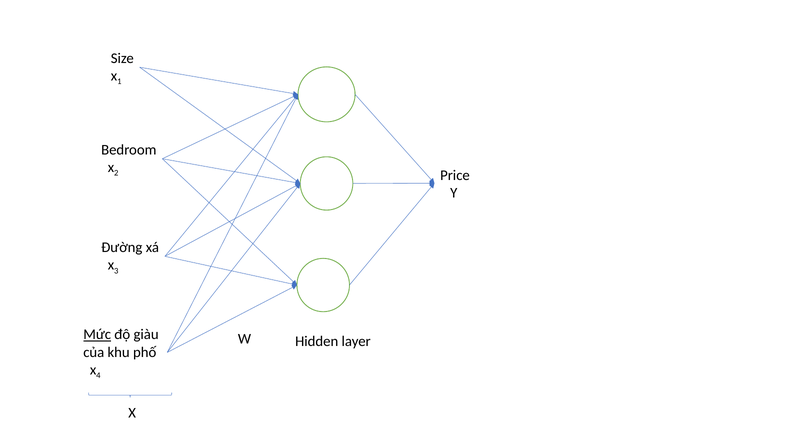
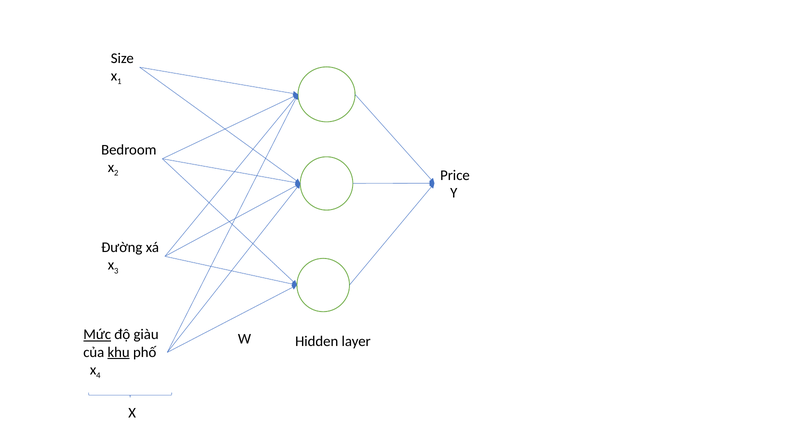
khu underline: none -> present
